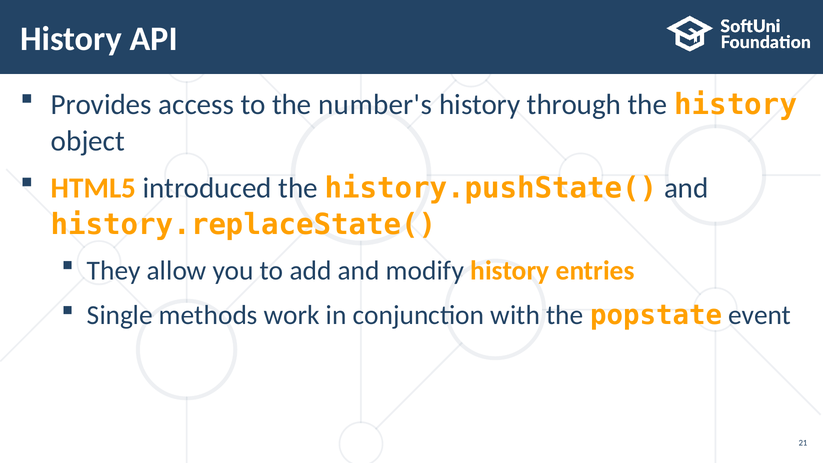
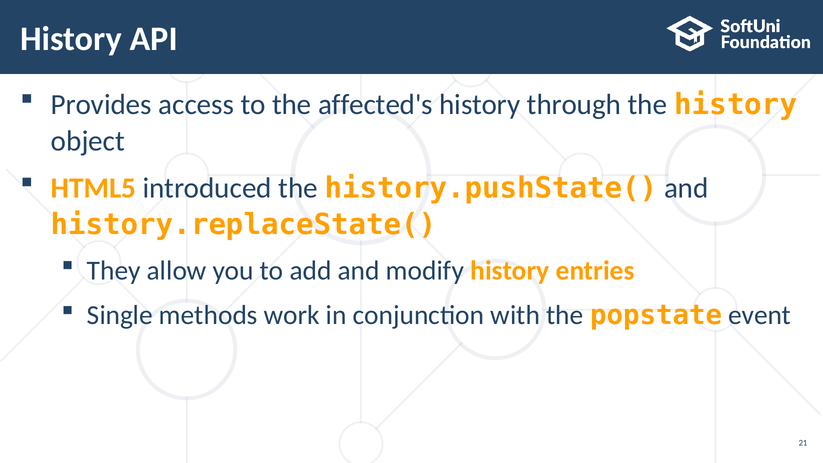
number's: number's -> affected's
